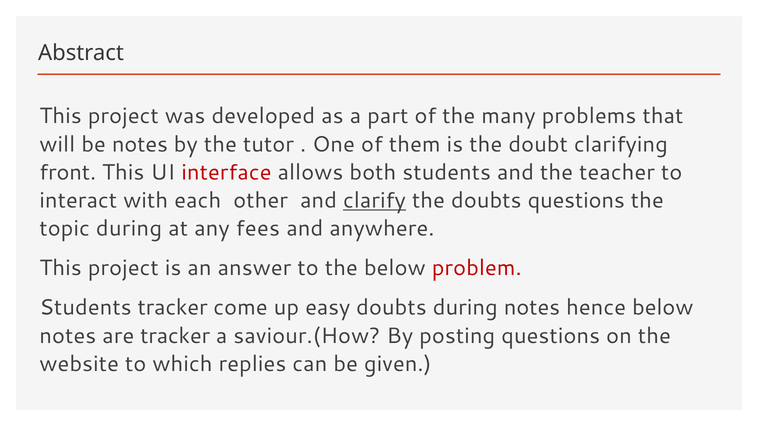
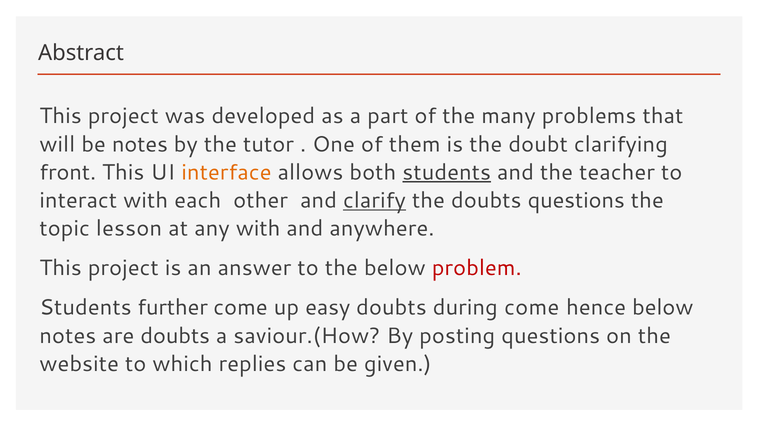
interface colour: red -> orange
students at (447, 173) underline: none -> present
topic during: during -> lesson
any fees: fees -> with
Students tracker: tracker -> further
during notes: notes -> come
are tracker: tracker -> doubts
